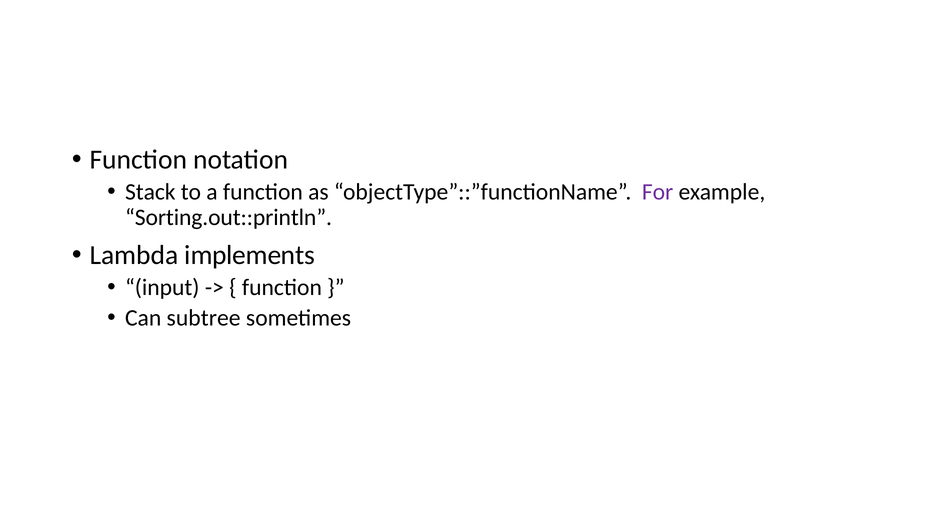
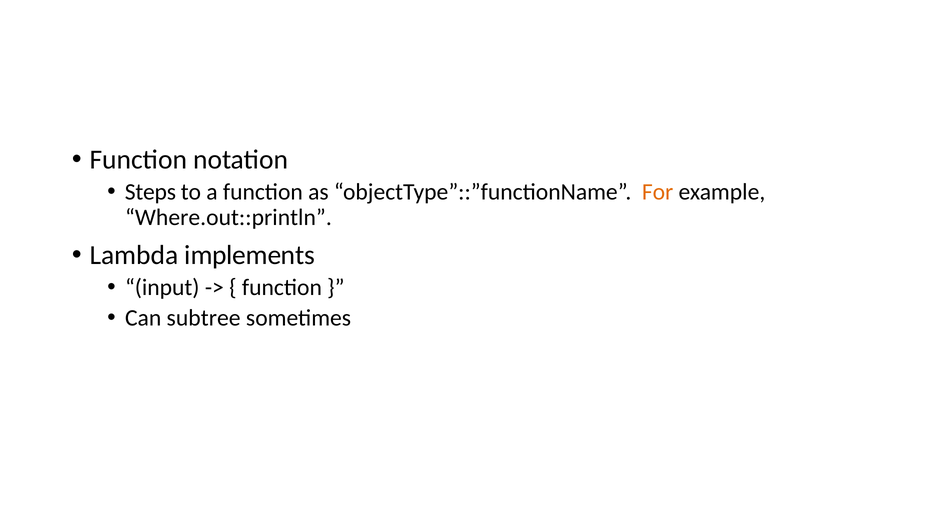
Stack: Stack -> Steps
For colour: purple -> orange
Sorting.out::println: Sorting.out::println -> Where.out::println
